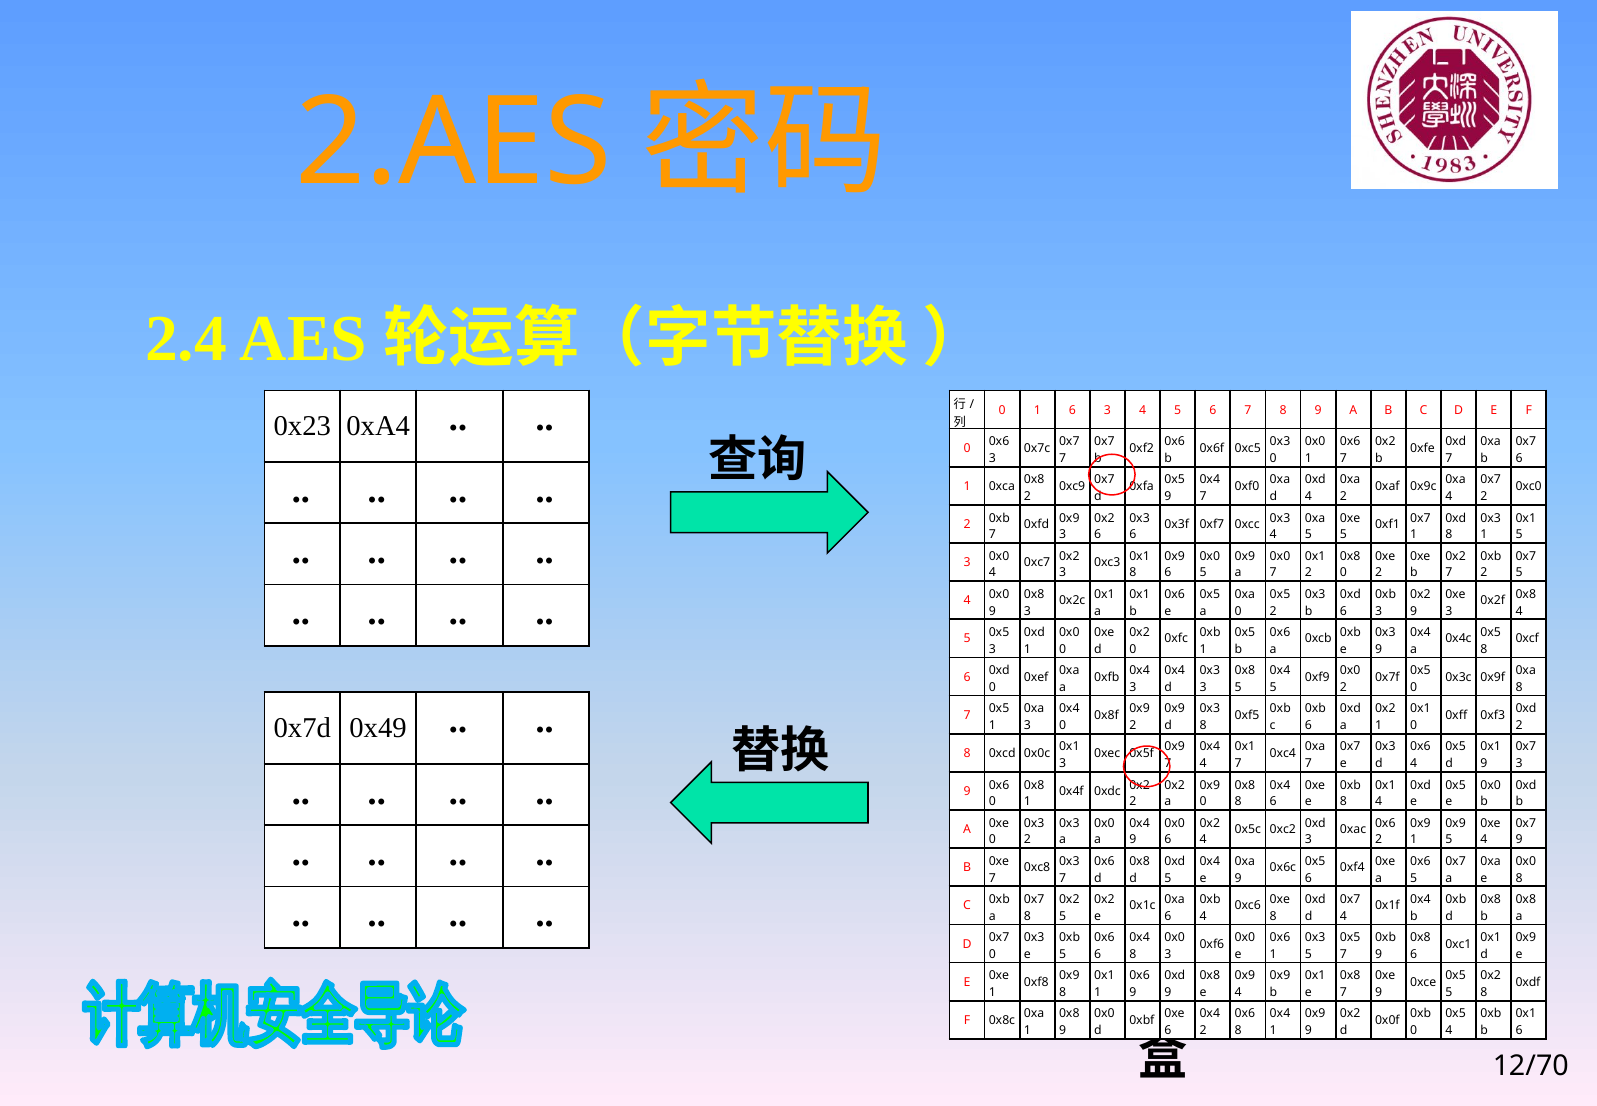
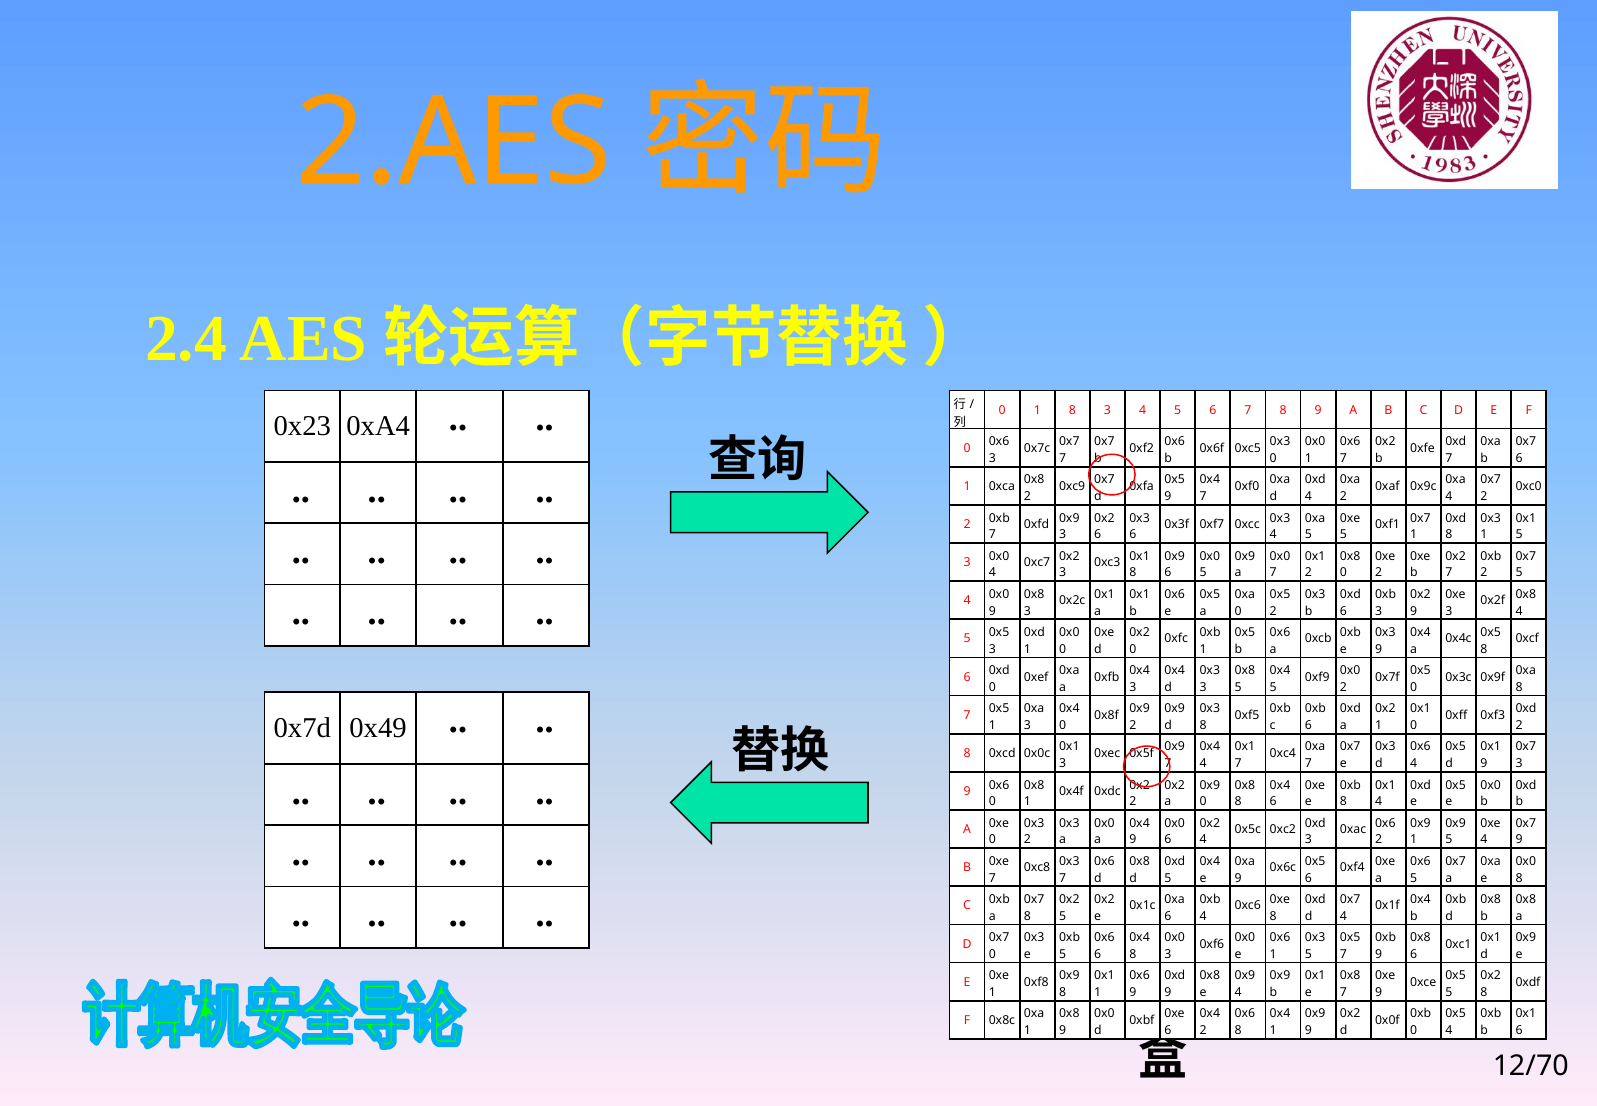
1 6: 6 -> 8
